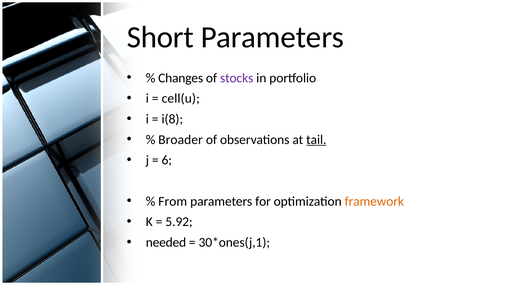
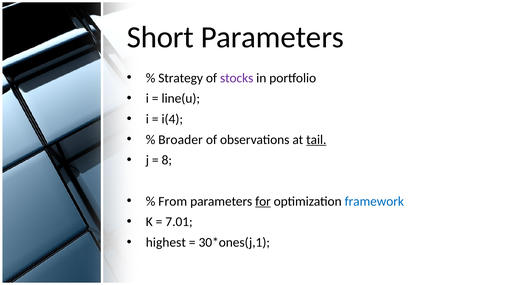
Changes: Changes -> Strategy
cell(u: cell(u -> line(u
i(8: i(8 -> i(4
6: 6 -> 8
for underline: none -> present
framework colour: orange -> blue
5.92: 5.92 -> 7.01
needed: needed -> highest
